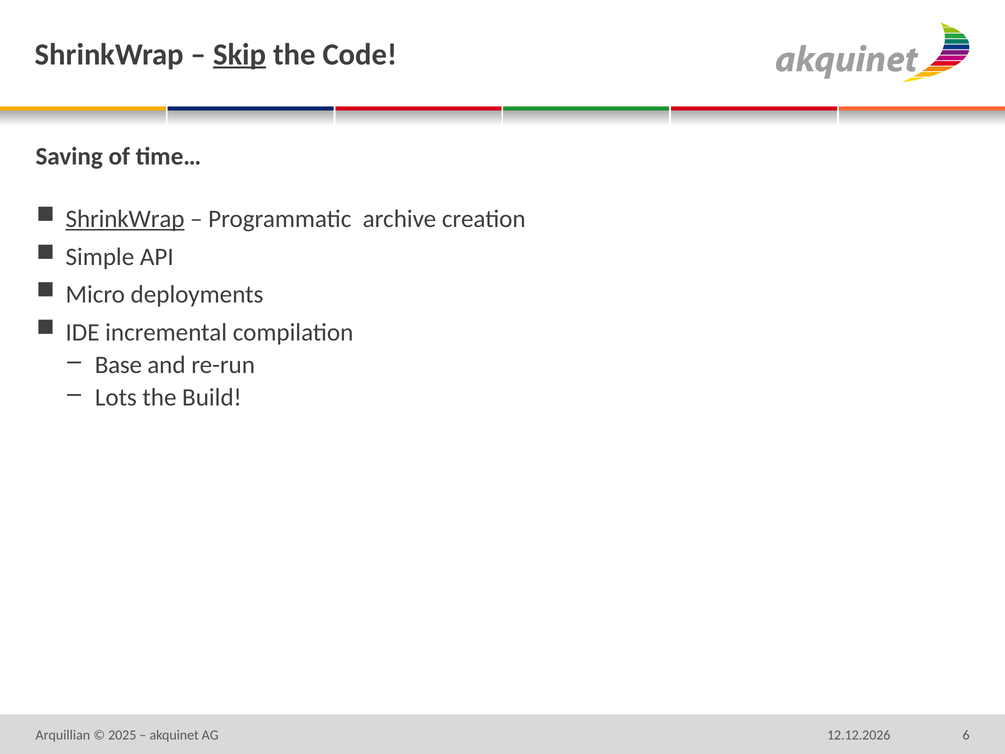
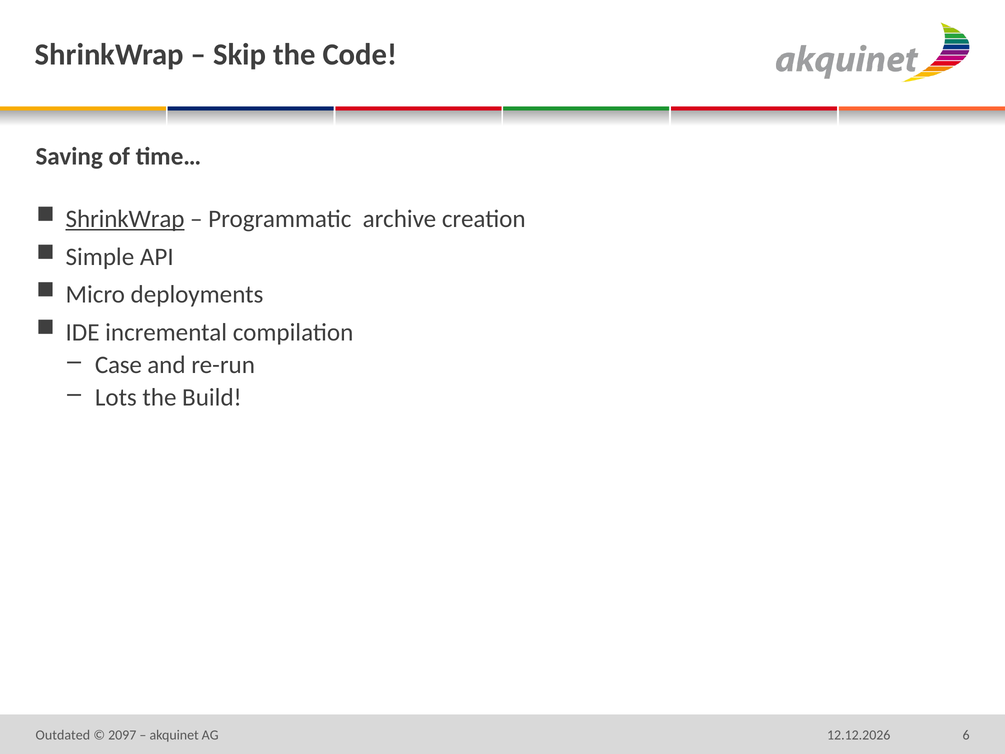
Skip underline: present -> none
Base: Base -> Case
Arquillian: Arquillian -> Outdated
2025: 2025 -> 2097
